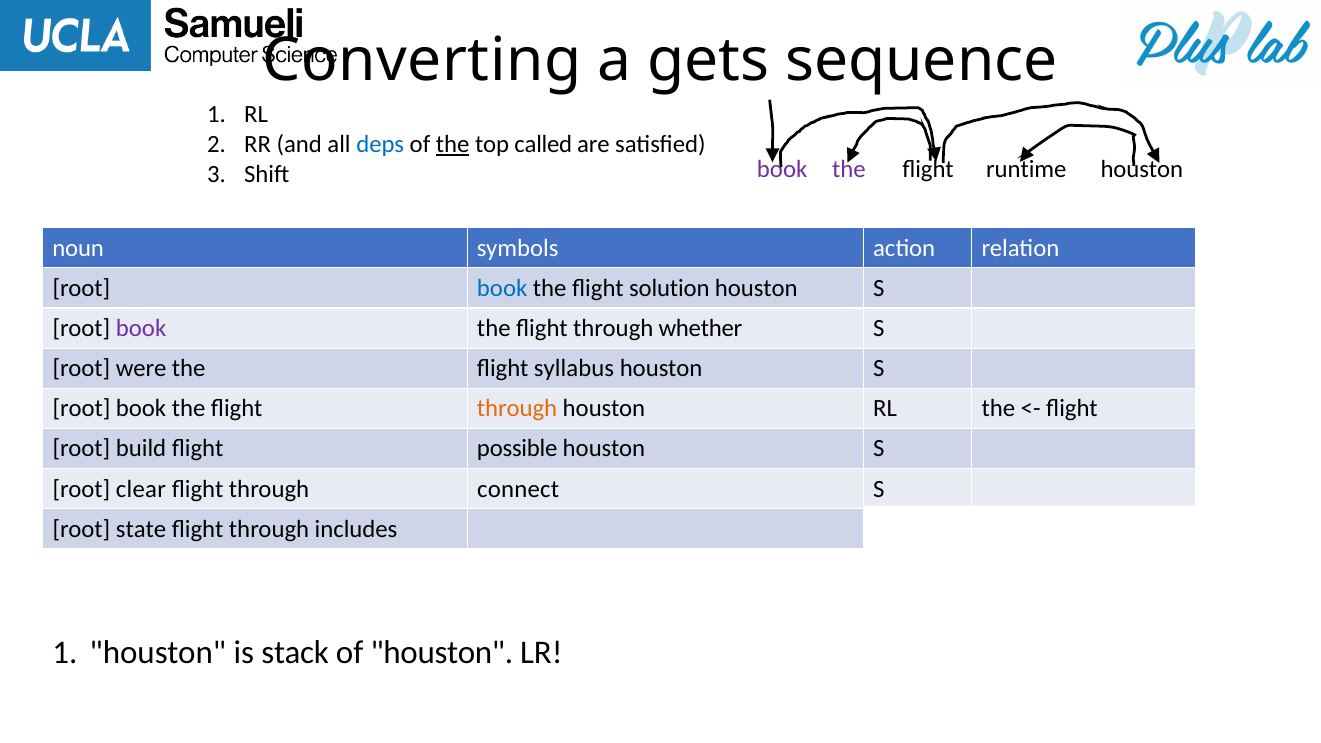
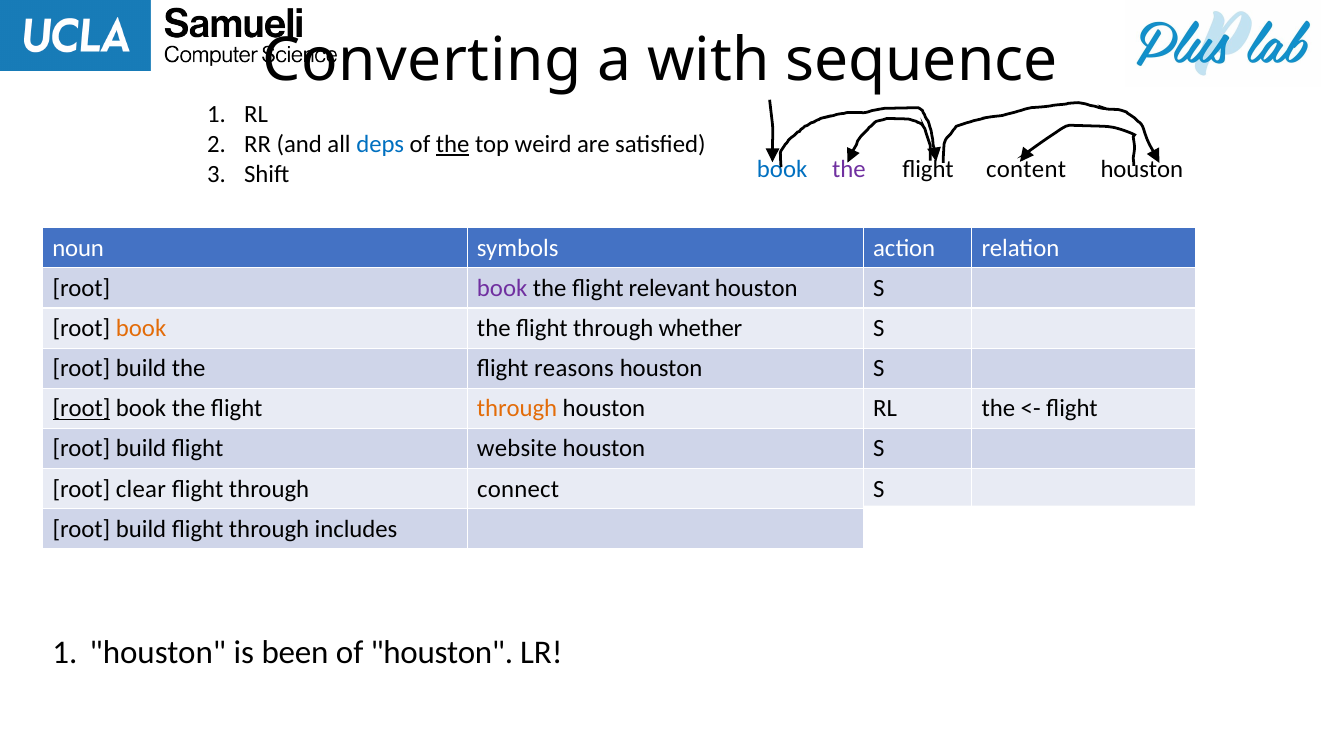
gets: gets -> with
called: called -> weird
book at (782, 170) colour: purple -> blue
runtime: runtime -> content
book at (502, 288) colour: blue -> purple
solution: solution -> relevant
book at (141, 328) colour: purple -> orange
were at (141, 369): were -> build
syllabus: syllabus -> reasons
root at (81, 409) underline: none -> present
possible: possible -> website
state at (141, 529): state -> build
stack: stack -> been
